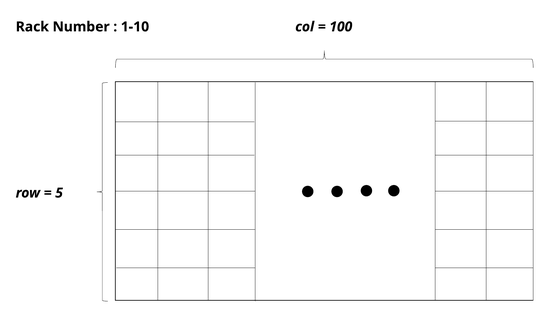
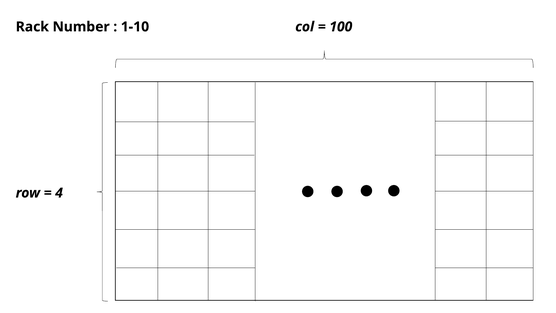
5: 5 -> 4
